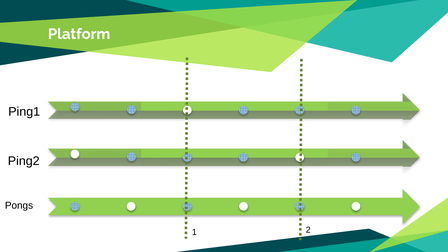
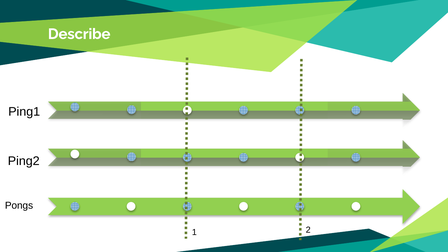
Platform: Platform -> Describe
